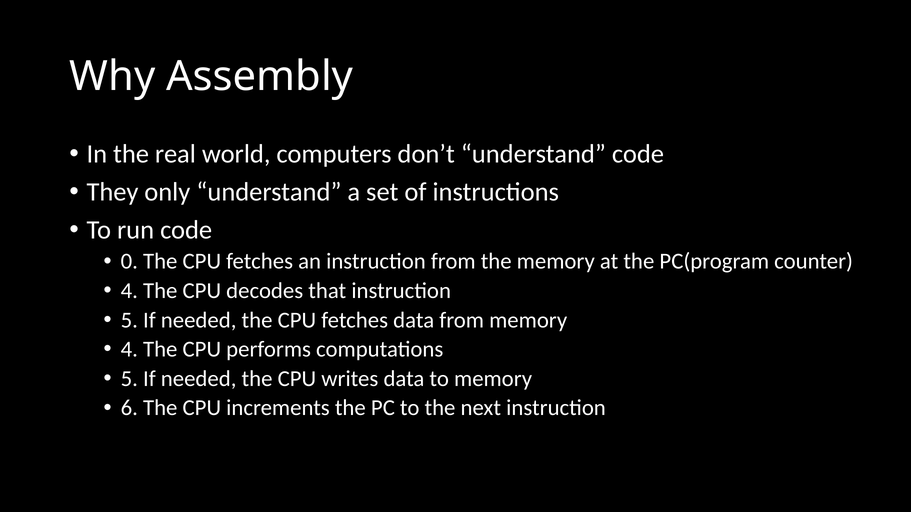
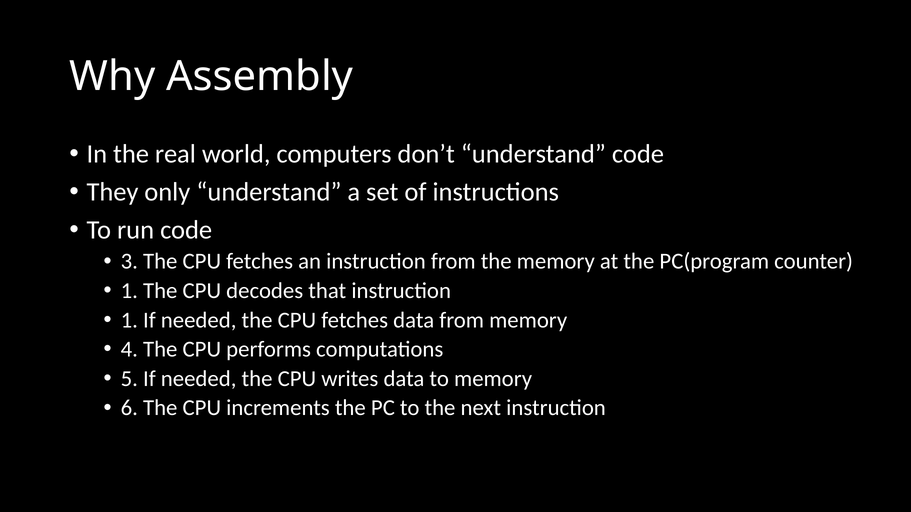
0: 0 -> 3
4 at (129, 291): 4 -> 1
5 at (129, 320): 5 -> 1
